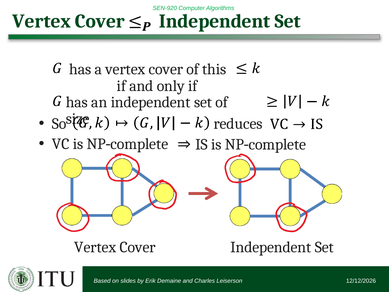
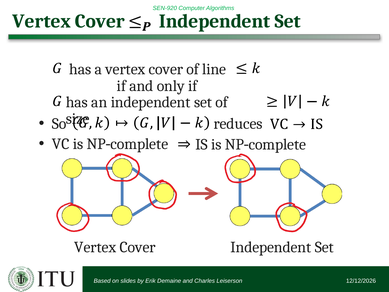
this: this -> line
